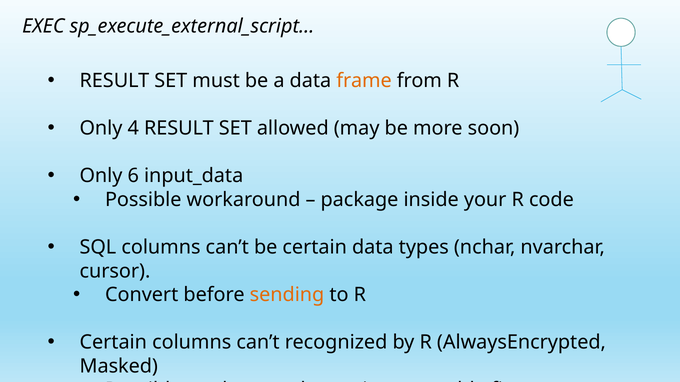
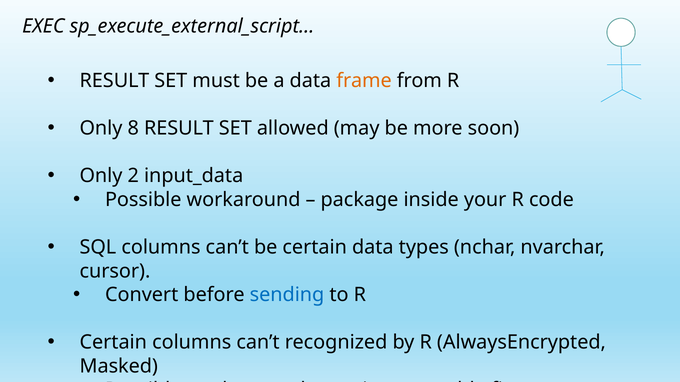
4: 4 -> 8
6: 6 -> 2
sending colour: orange -> blue
